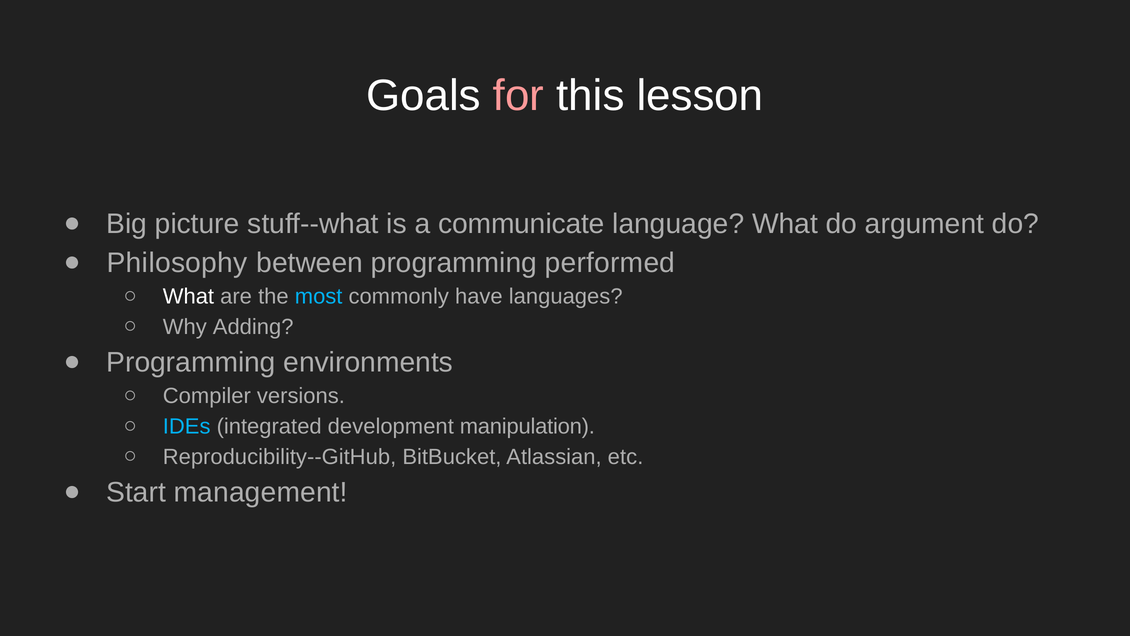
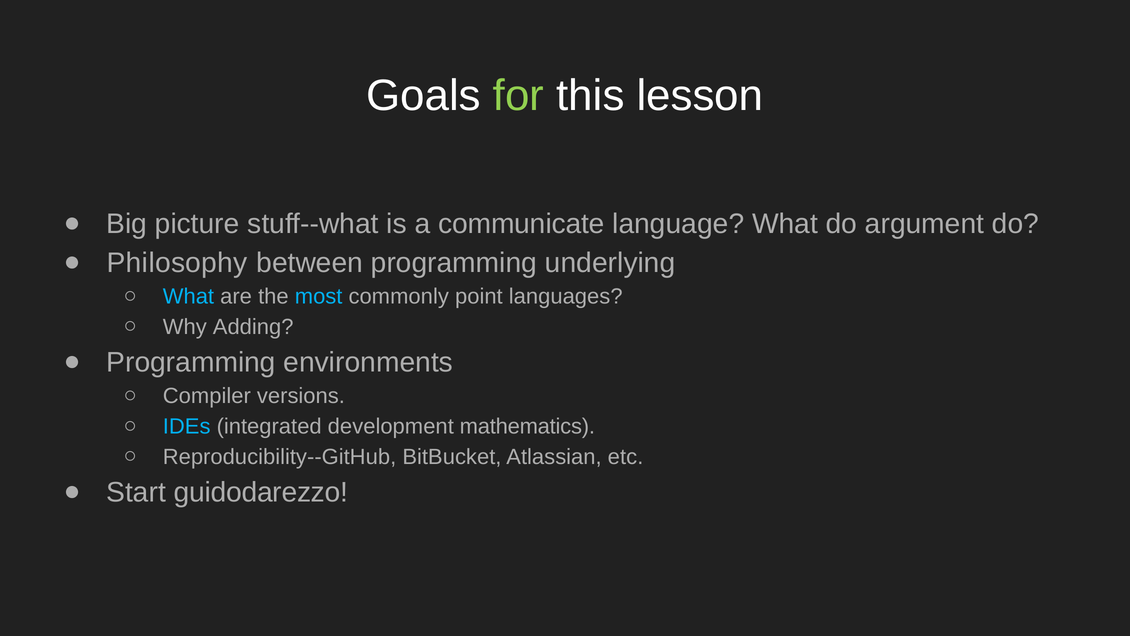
for colour: pink -> light green
performed: performed -> underlying
What at (188, 296) colour: white -> light blue
have: have -> point
manipulation: manipulation -> mathematics
management: management -> guidodarezzo
